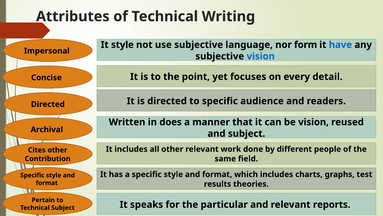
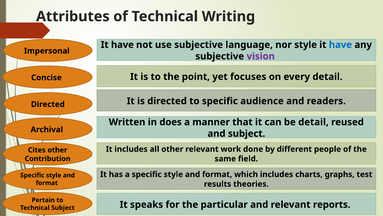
style at (122, 45): style -> have
nor form: form -> style
vision at (261, 56) colour: blue -> purple
be vision: vision -> detail
